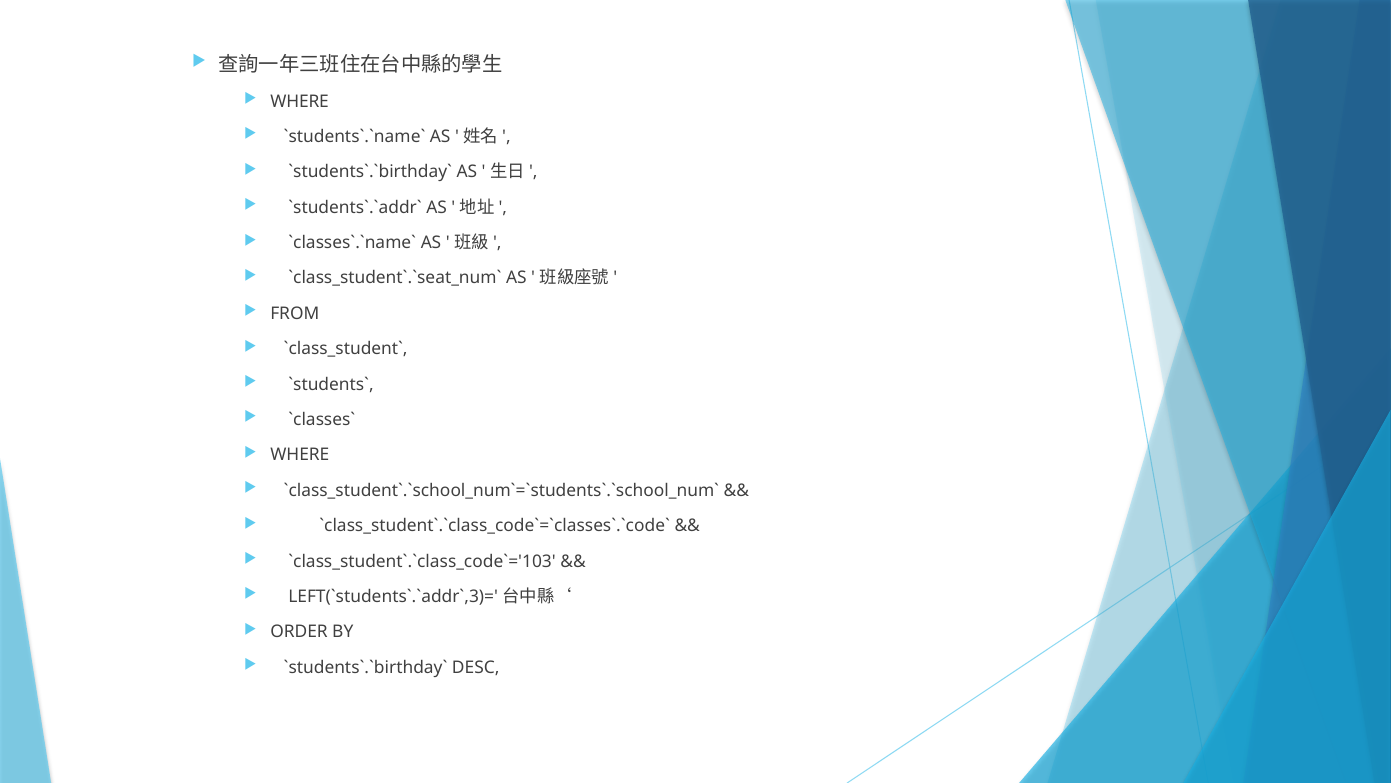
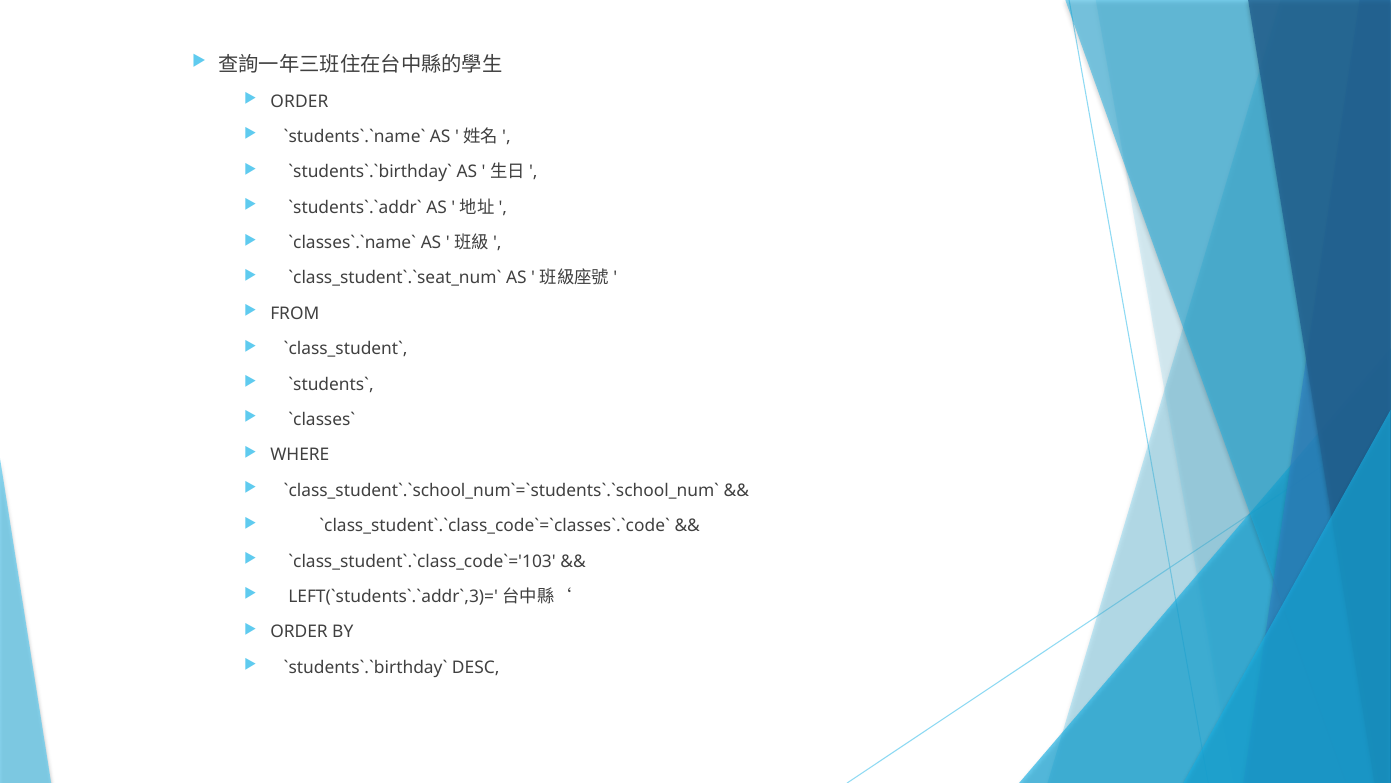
WHERE at (300, 101): WHERE -> ORDER
